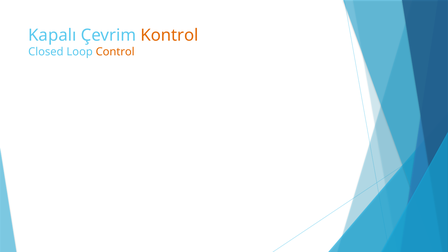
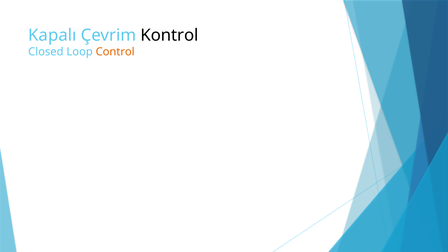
Kontrol colour: orange -> black
